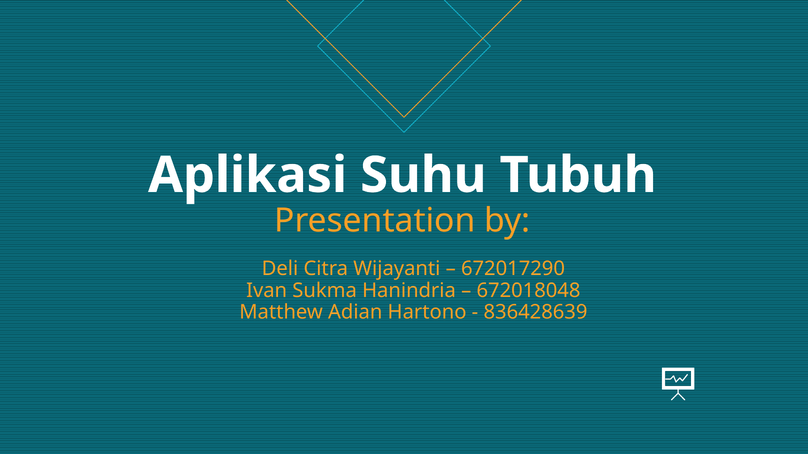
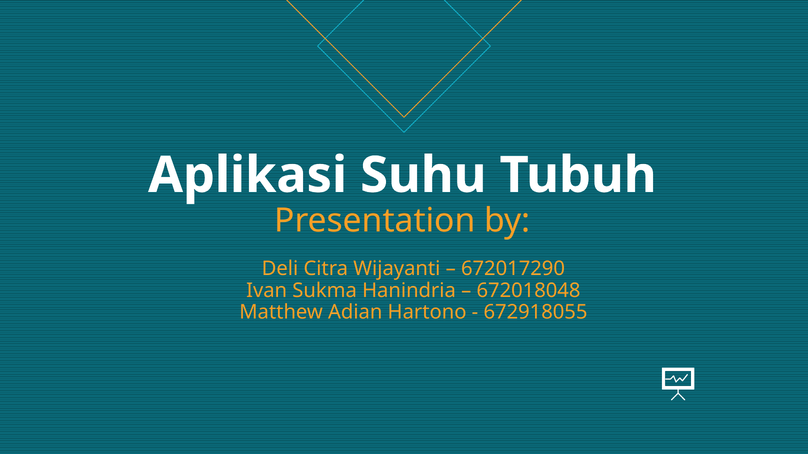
836428639: 836428639 -> 672918055
